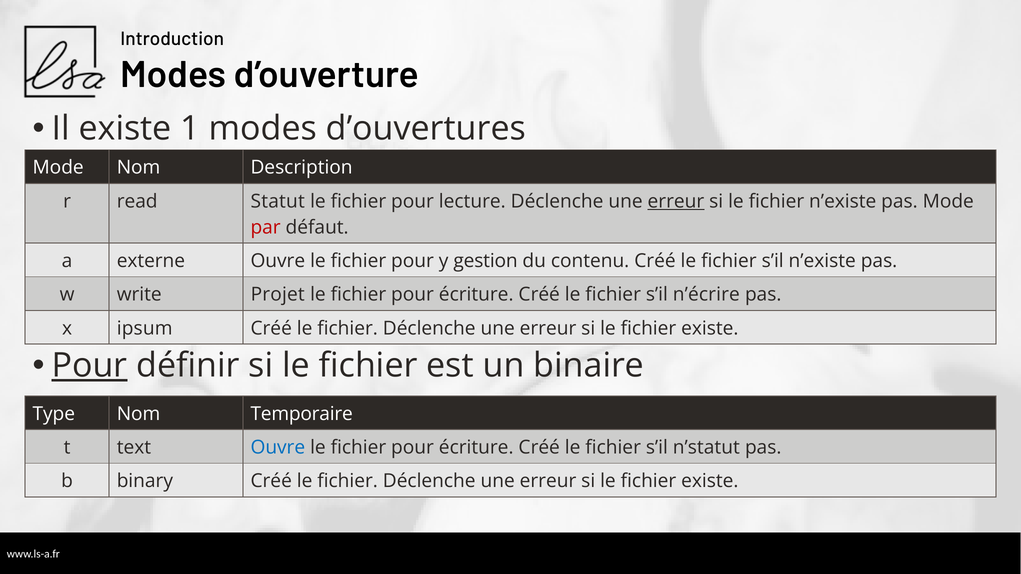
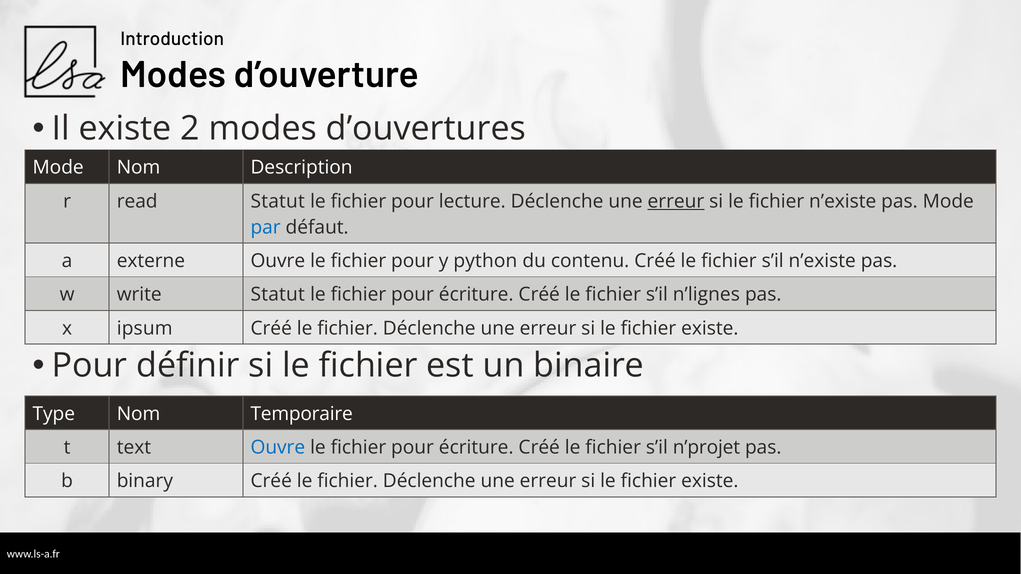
1: 1 -> 2
par colour: red -> blue
gestion: gestion -> python
write Projet: Projet -> Statut
n’écrire: n’écrire -> n’lignes
Pour at (90, 366) underline: present -> none
n’statut: n’statut -> n’projet
